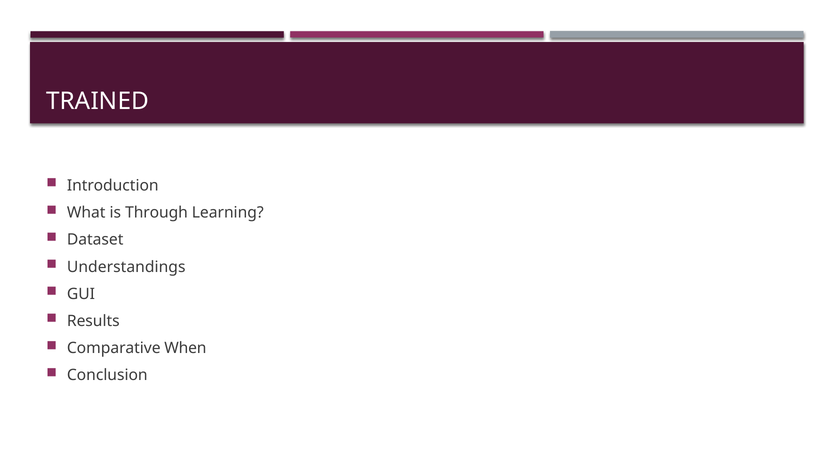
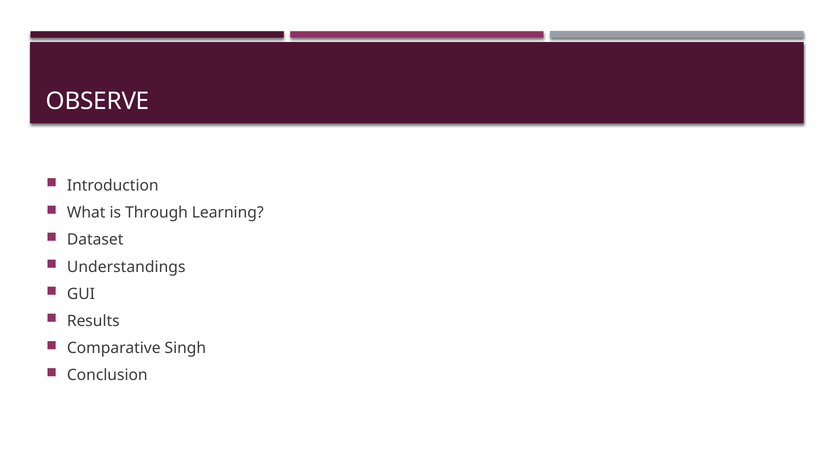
TRAINED: TRAINED -> OBSERVE
When: When -> Singh
